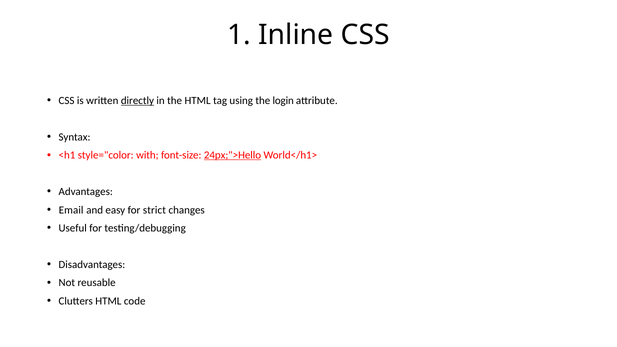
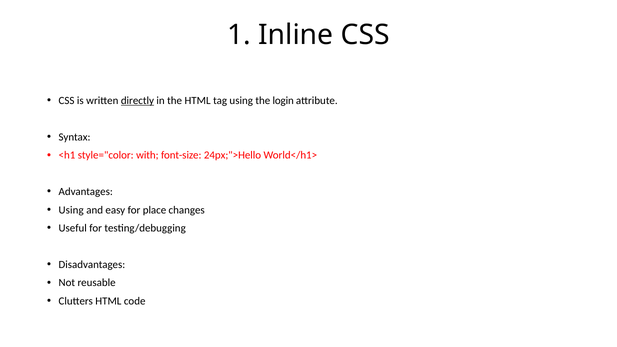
24px;">Hello underline: present -> none
Email at (71, 210): Email -> Using
strict: strict -> place
